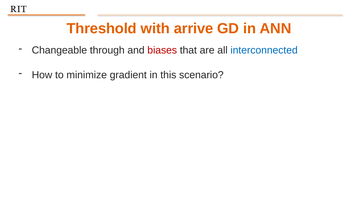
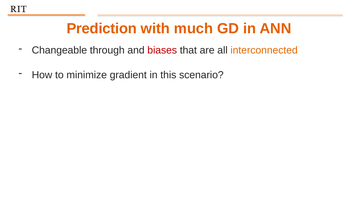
Threshold: Threshold -> Prediction
arrive: arrive -> much
interconnected colour: blue -> orange
